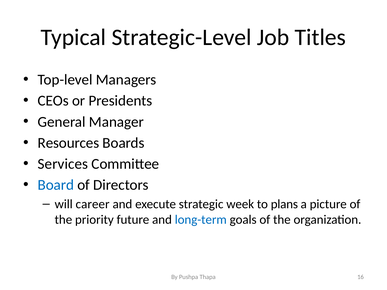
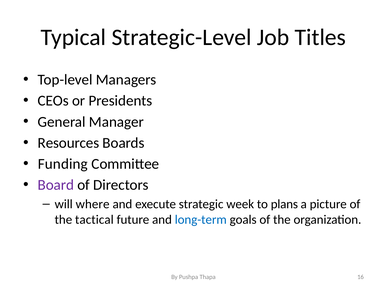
Services: Services -> Funding
Board colour: blue -> purple
career: career -> where
priority: priority -> tactical
